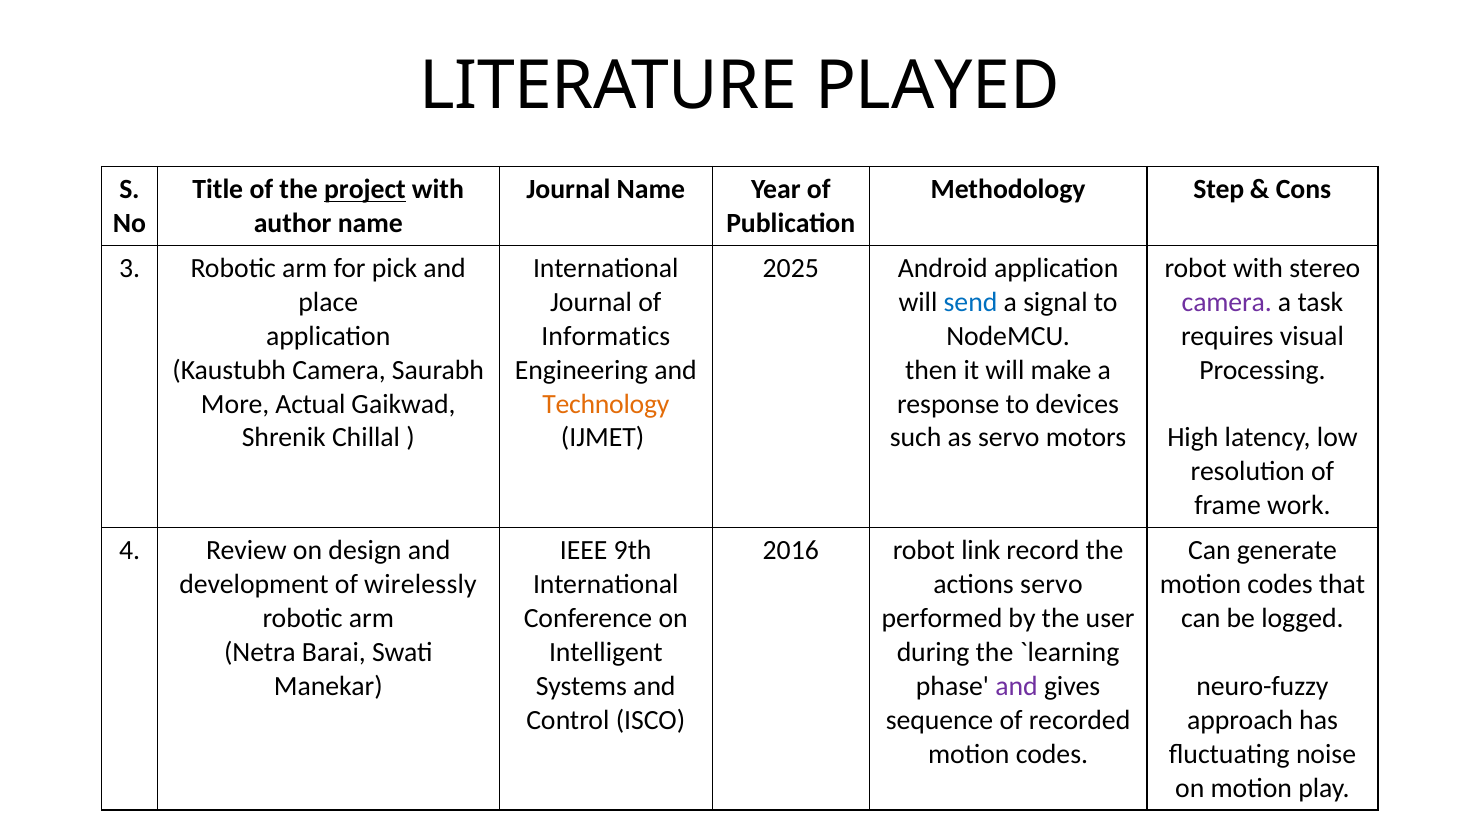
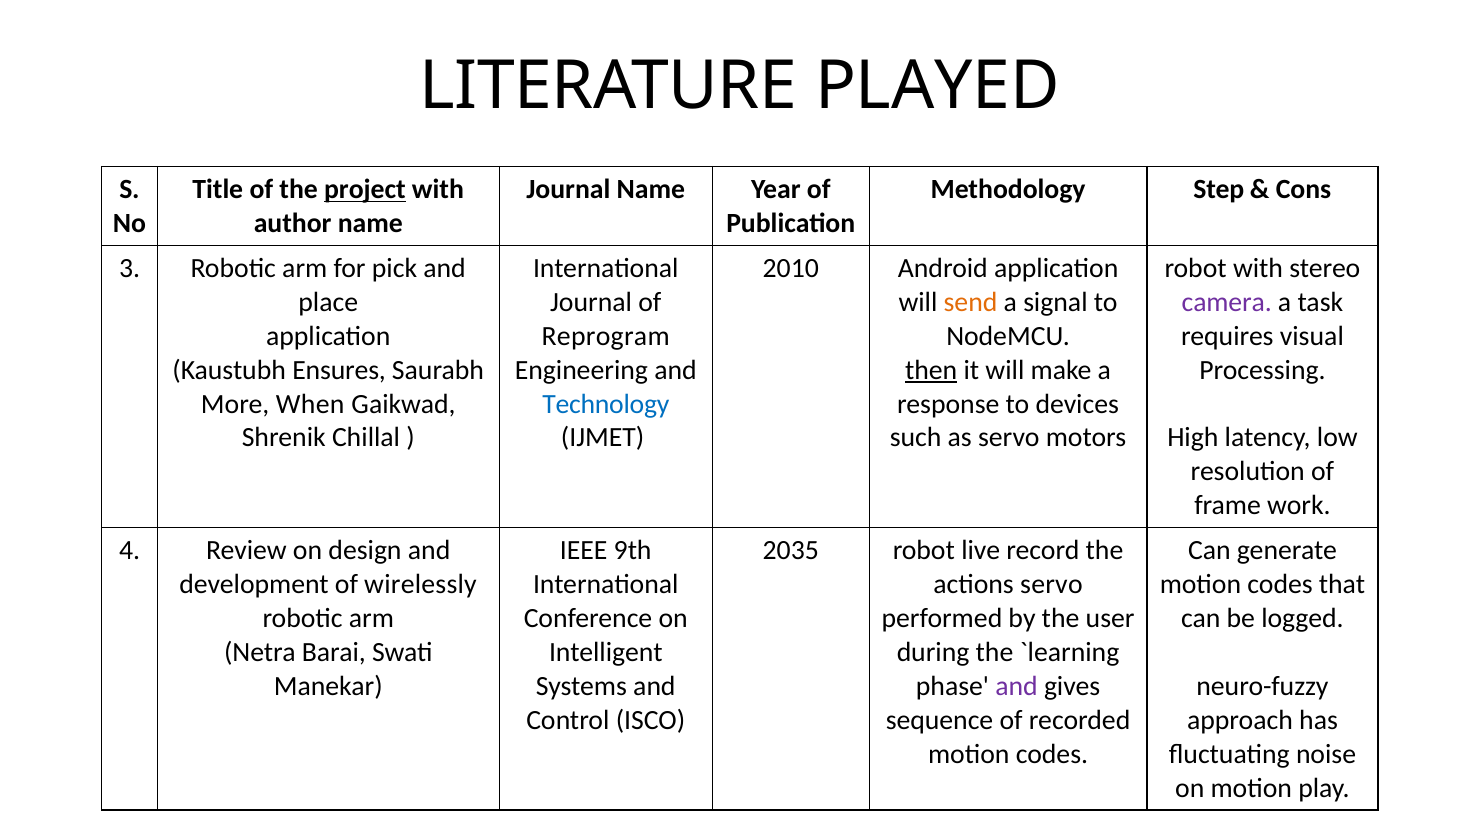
2025: 2025 -> 2010
send colour: blue -> orange
Informatics: Informatics -> Reprogram
Kaustubh Camera: Camera -> Ensures
then underline: none -> present
Actual: Actual -> When
Technology colour: orange -> blue
2016: 2016 -> 2035
link: link -> live
